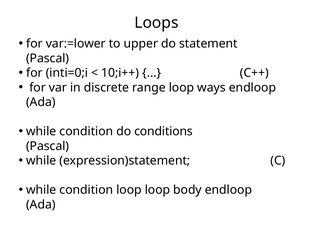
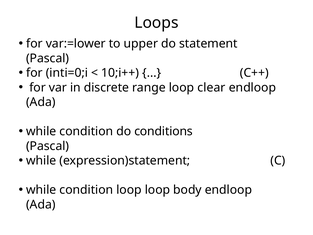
ways: ways -> clear
